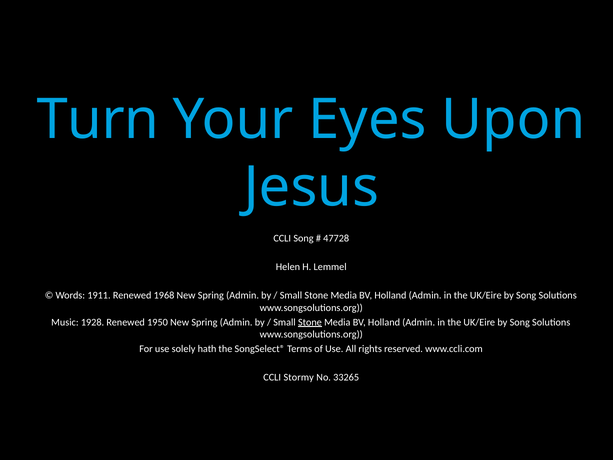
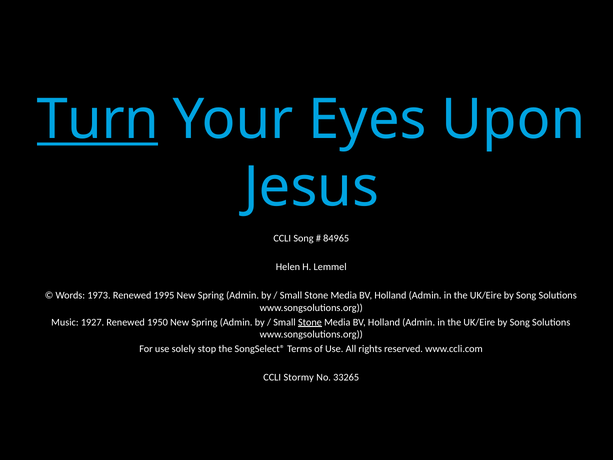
Turn underline: none -> present
47728: 47728 -> 84965
1911: 1911 -> 1973
1968: 1968 -> 1995
1928: 1928 -> 1927
hath: hath -> stop
